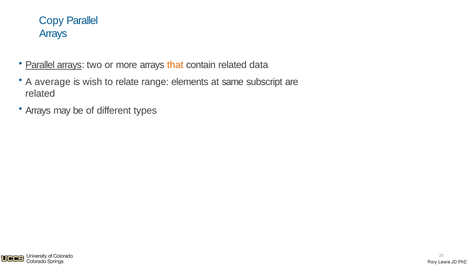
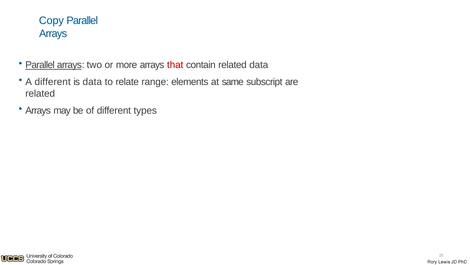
that colour: orange -> red
A average: average -> different
is wish: wish -> data
